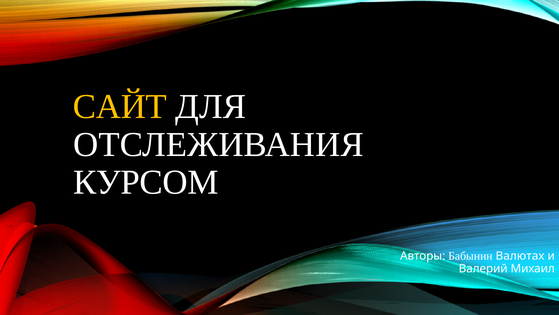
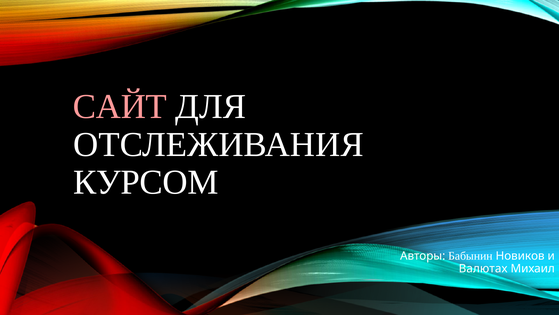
САЙТ colour: yellow -> pink
Валютах: Валютах -> Новиков
Валерий: Валерий -> Валютах
